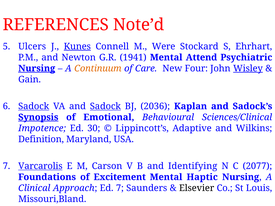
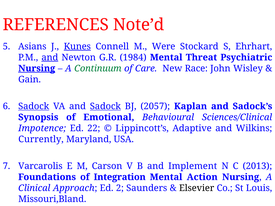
Ulcers: Ulcers -> Asians
and at (50, 57) underline: none -> present
1941: 1941 -> 1984
Attend: Attend -> Threat
Continuum colour: orange -> green
Four: Four -> Race
Wisley underline: present -> none
2036: 2036 -> 2057
Synopsis underline: present -> none
30: 30 -> 22
Definition: Definition -> Currently
Varcarolis underline: present -> none
Identifying: Identifying -> Implement
2077: 2077 -> 2013
Excitement: Excitement -> Integration
Haptic: Haptic -> Action
Ed 7: 7 -> 2
